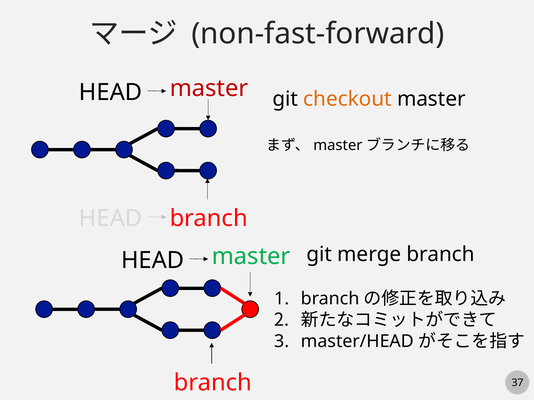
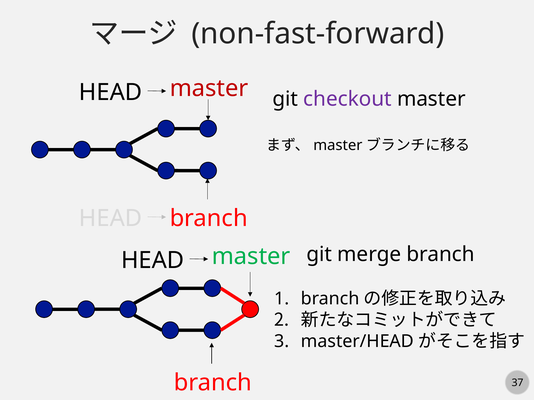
checkout colour: orange -> purple
